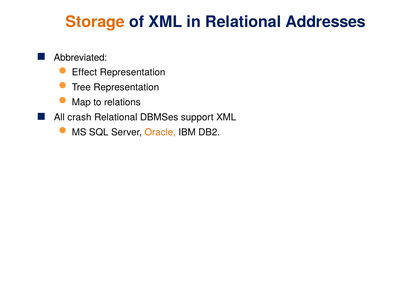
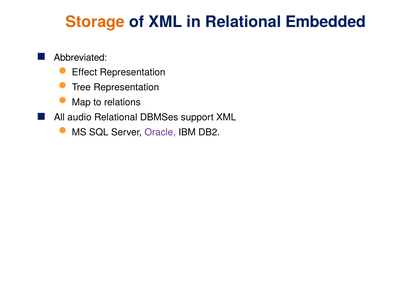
Addresses: Addresses -> Embedded
crash: crash -> audio
Oracle colour: orange -> purple
